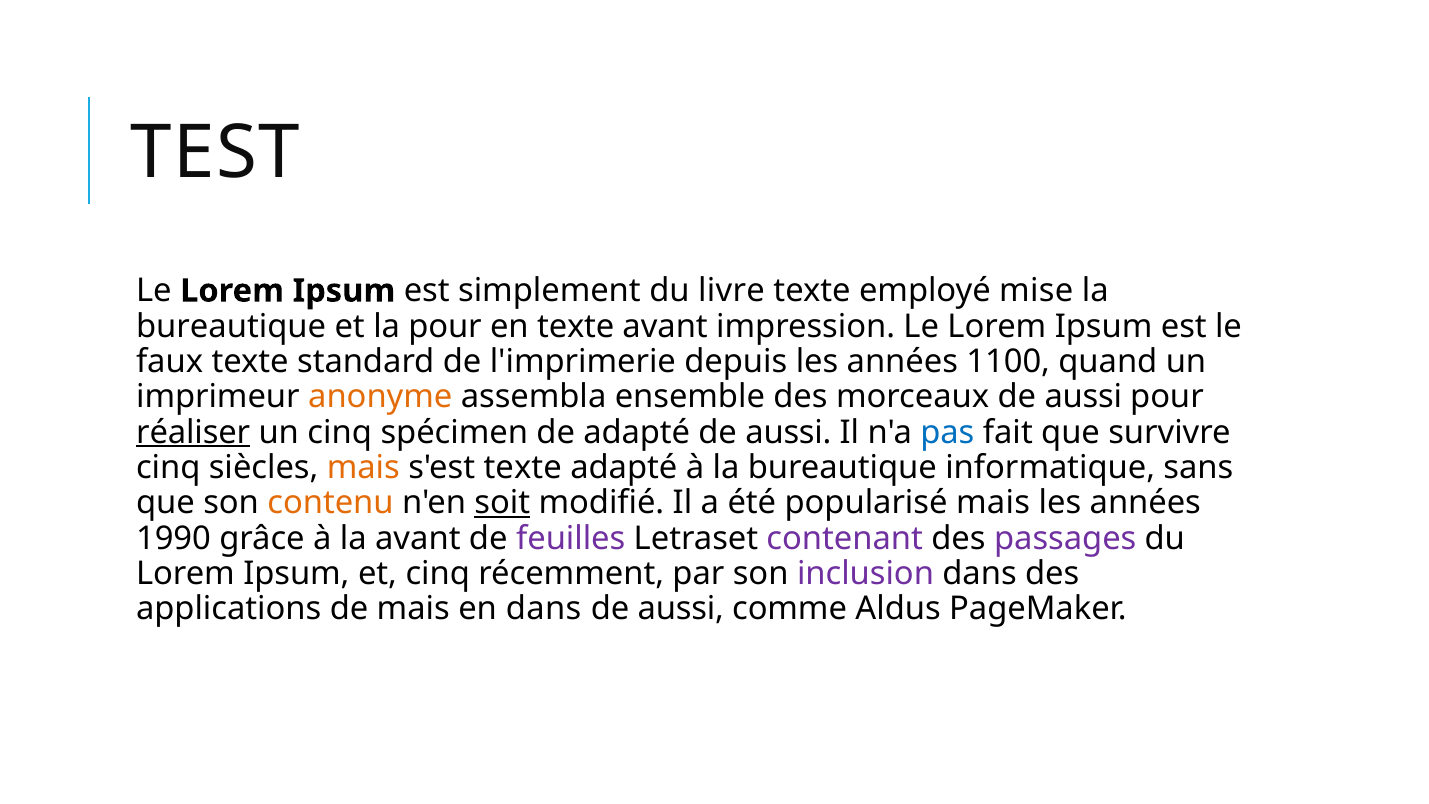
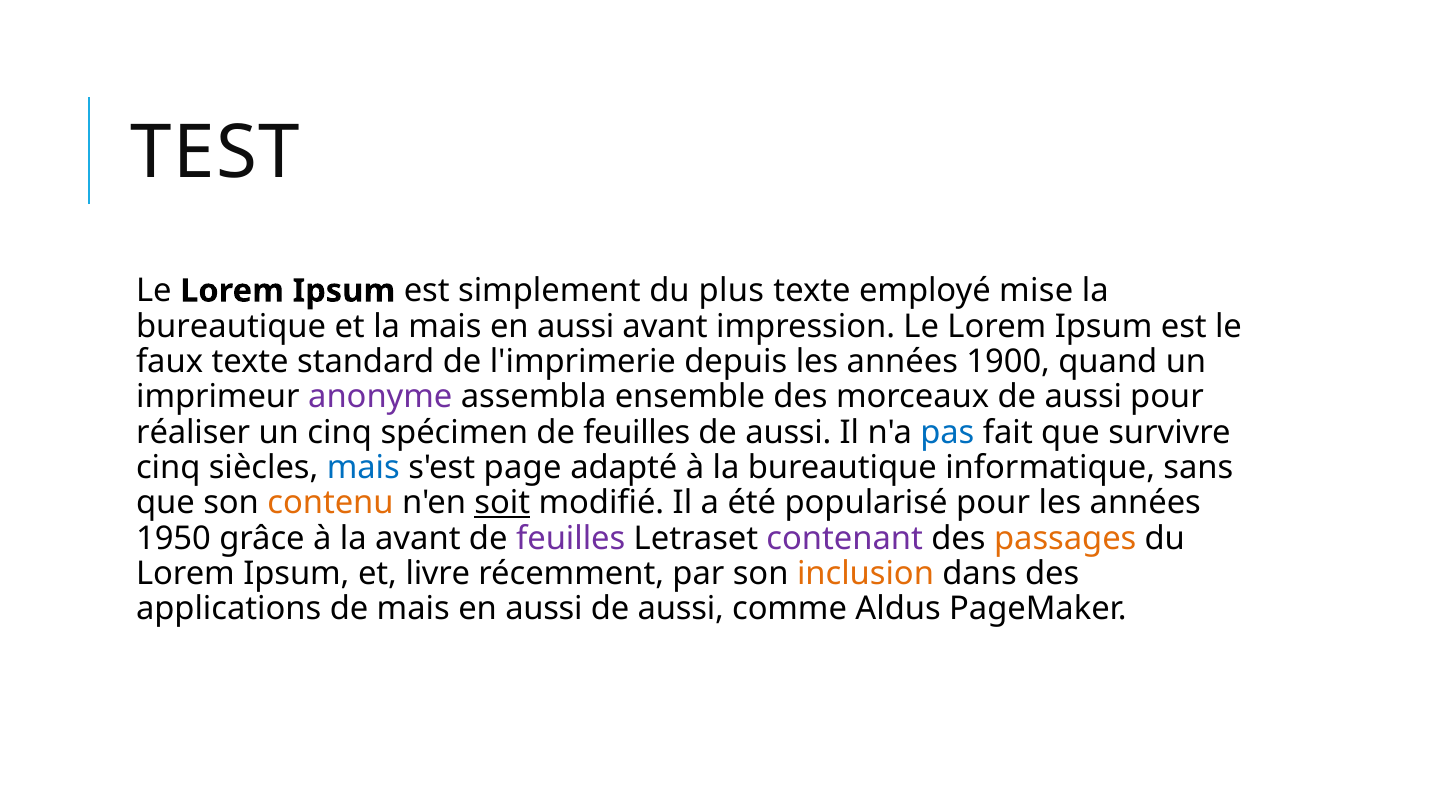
livre: livre -> plus
la pour: pour -> mais
texte at (576, 326): texte -> aussi
1100: 1100 -> 1900
anonyme colour: orange -> purple
réaliser underline: present -> none
spécimen de adapté: adapté -> feuilles
mais at (363, 468) colour: orange -> blue
s'est texte: texte -> page
popularisé mais: mais -> pour
1990: 1990 -> 1950
passages colour: purple -> orange
et cinq: cinq -> livre
inclusion colour: purple -> orange
dans at (544, 609): dans -> aussi
